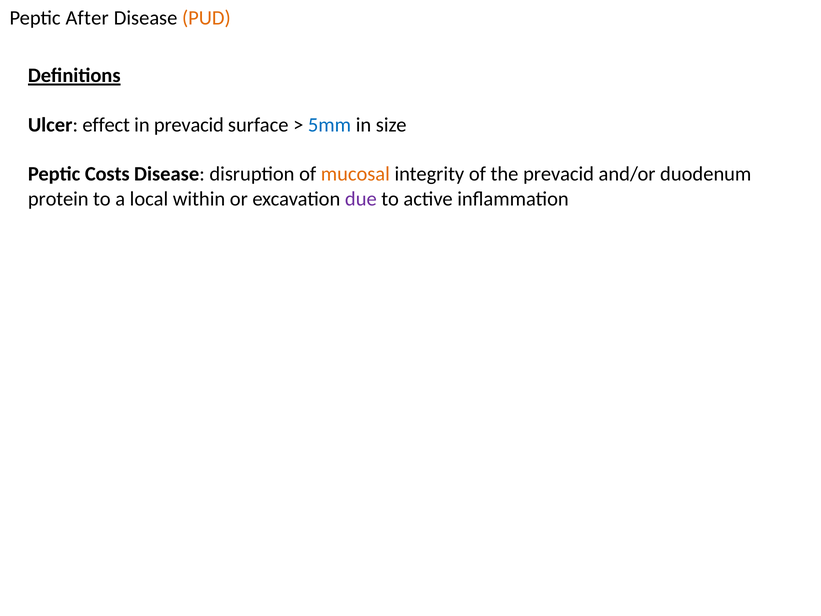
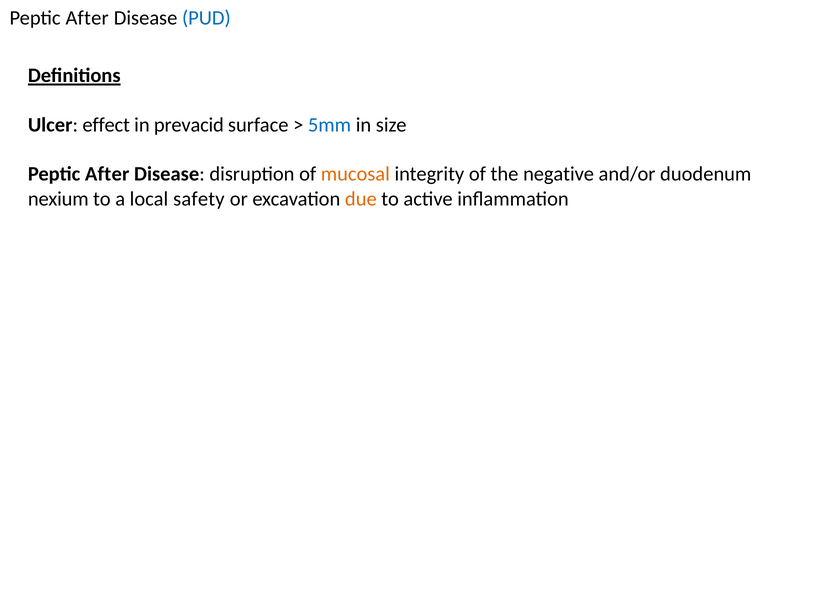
PUD colour: orange -> blue
Costs at (107, 174): Costs -> After
the prevacid: prevacid -> negative
protein: protein -> nexium
within: within -> safety
due colour: purple -> orange
